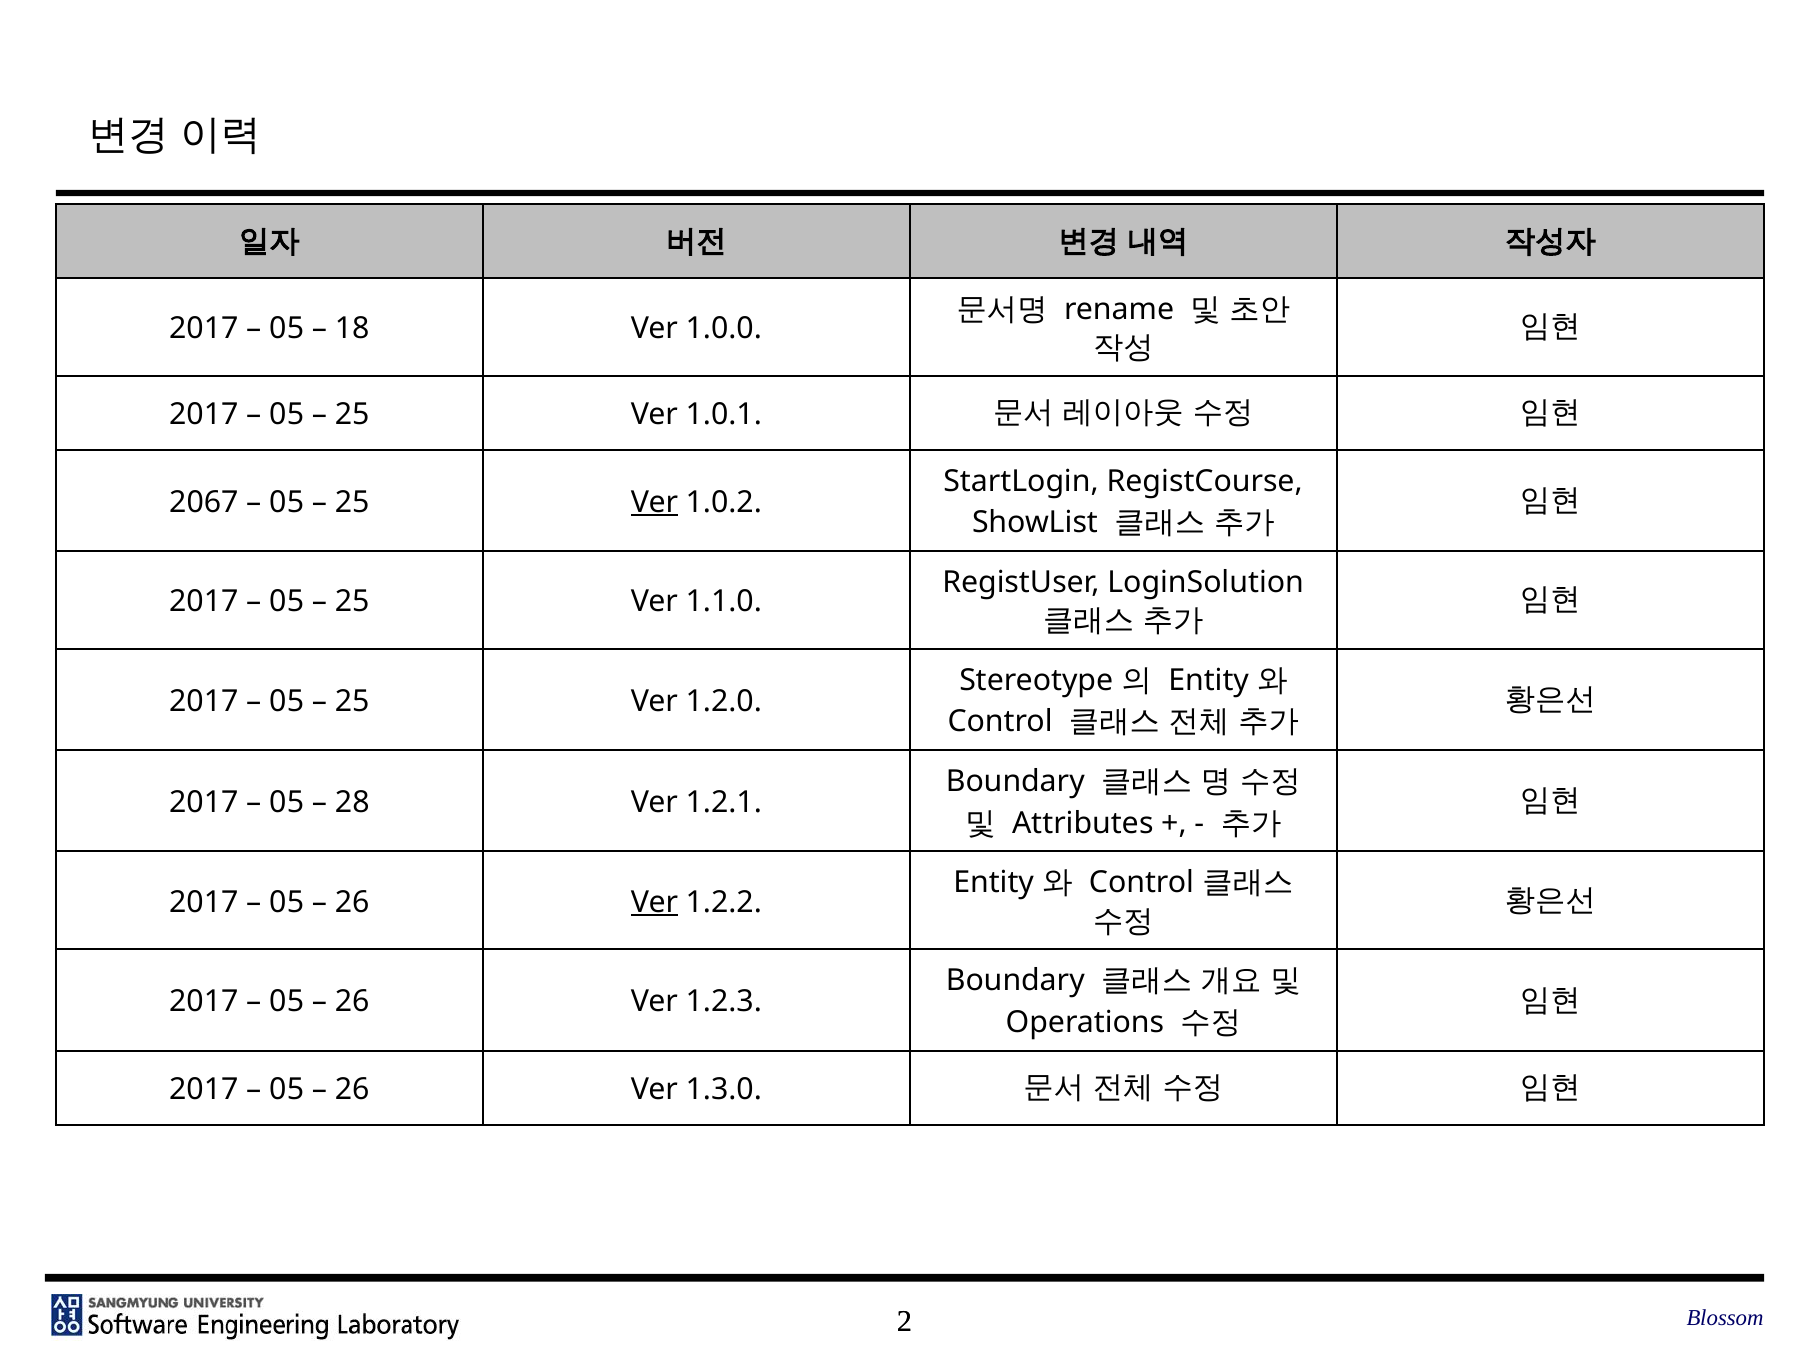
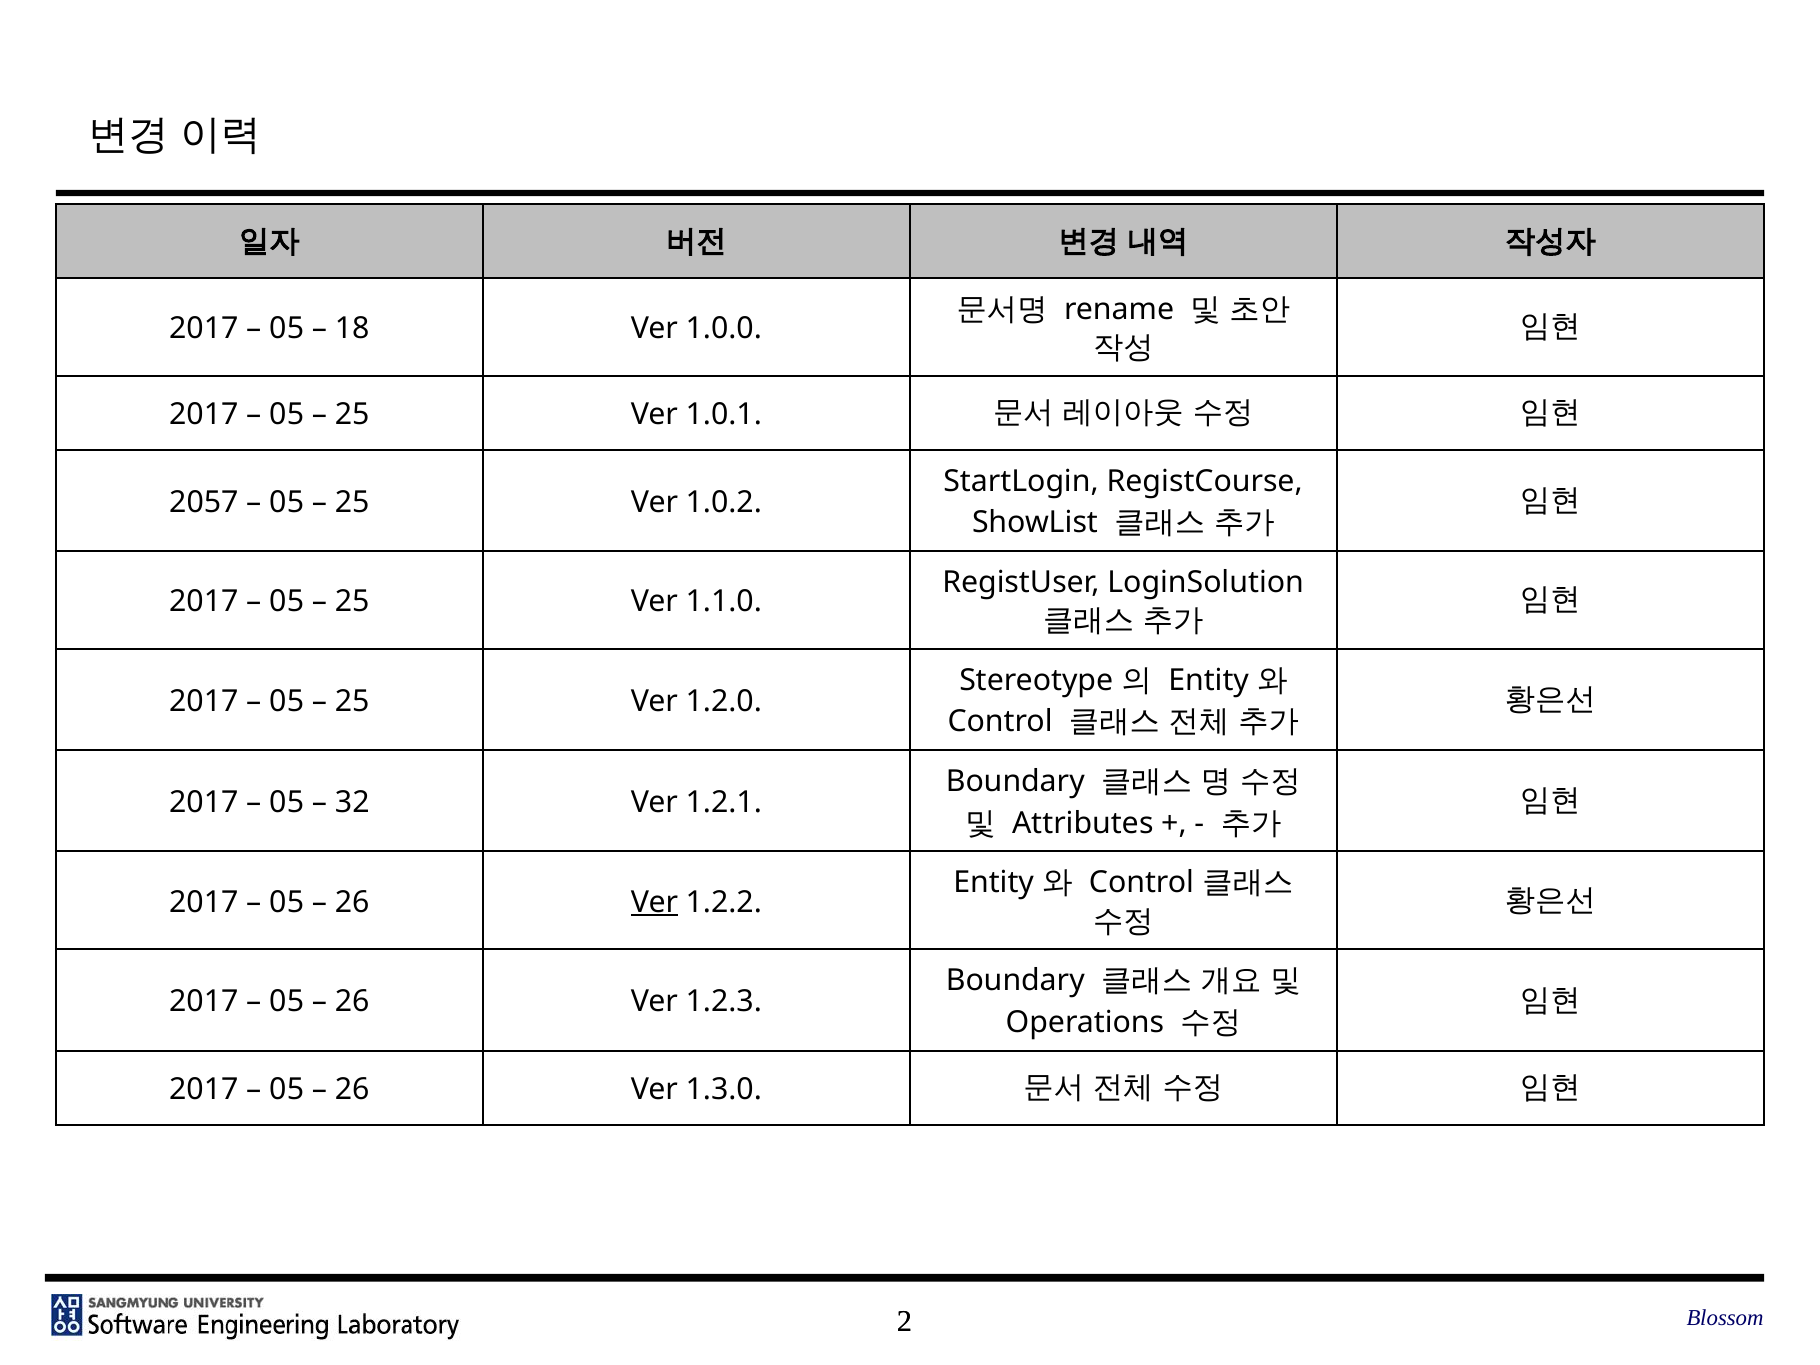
2067: 2067 -> 2057
Ver at (654, 502) underline: present -> none
28: 28 -> 32
